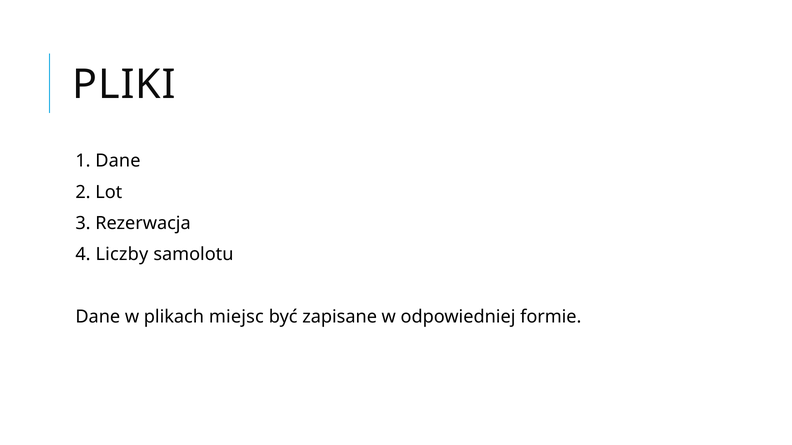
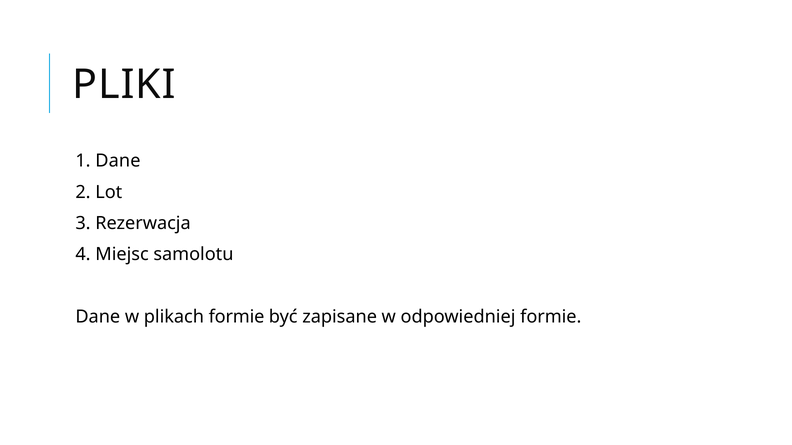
Liczby: Liczby -> Miejsc
plikach miejsc: miejsc -> formie
